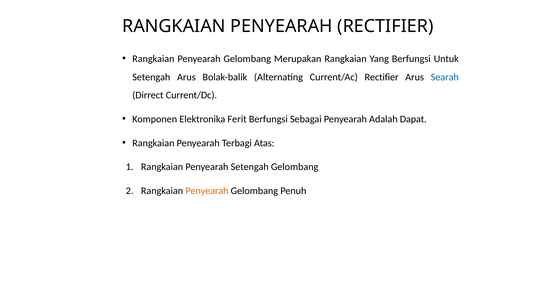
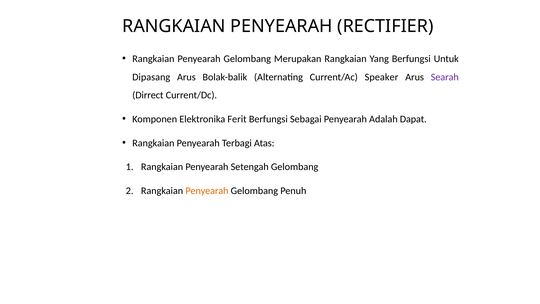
Setengah at (151, 77): Setengah -> Dipasang
Current/Ac Rectifier: Rectifier -> Speaker
Searah colour: blue -> purple
